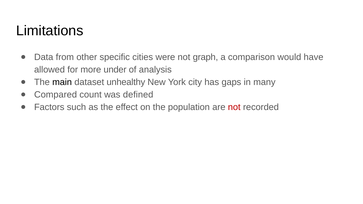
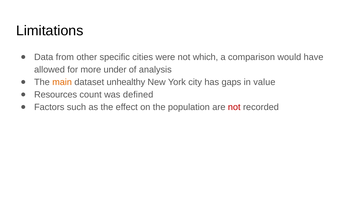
graph: graph -> which
main colour: black -> orange
many: many -> value
Compared: Compared -> Resources
